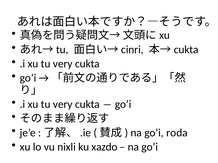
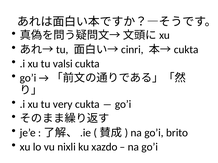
very at (63, 64): very -> valsi
roda: roda -> brito
